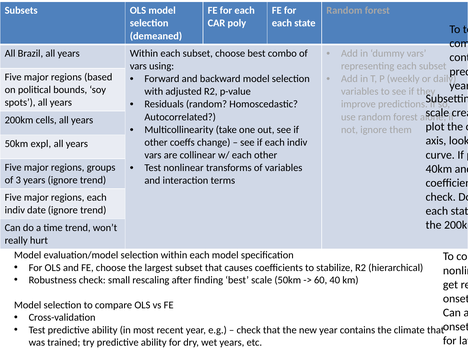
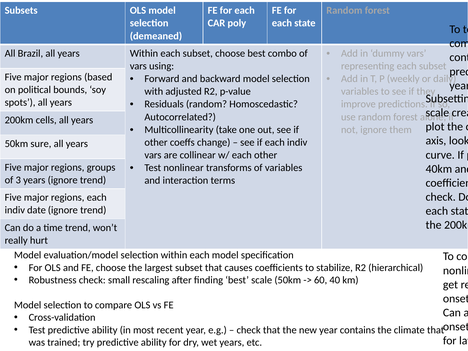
50km expl: expl -> sure
